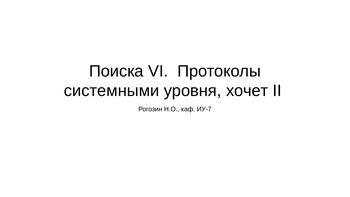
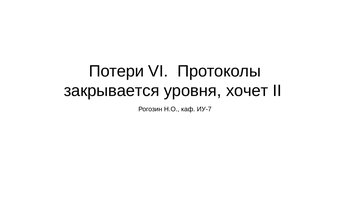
Поиска: Поиска -> Потери
системными: системными -> закрывается
